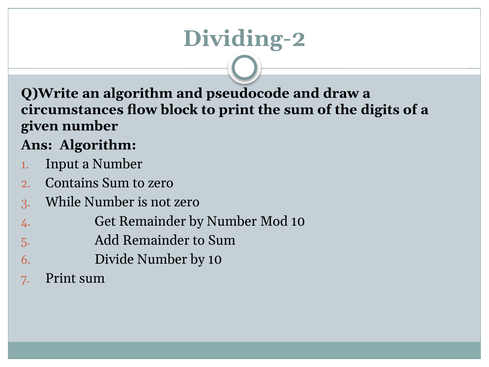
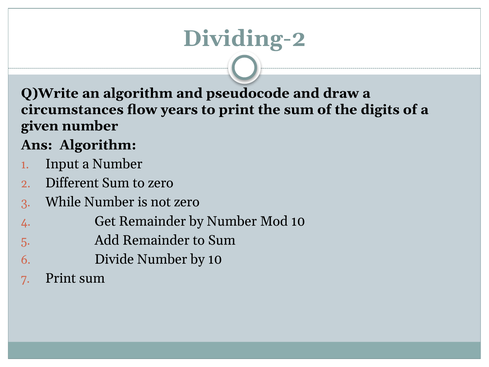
block: block -> years
Contains: Contains -> Different
